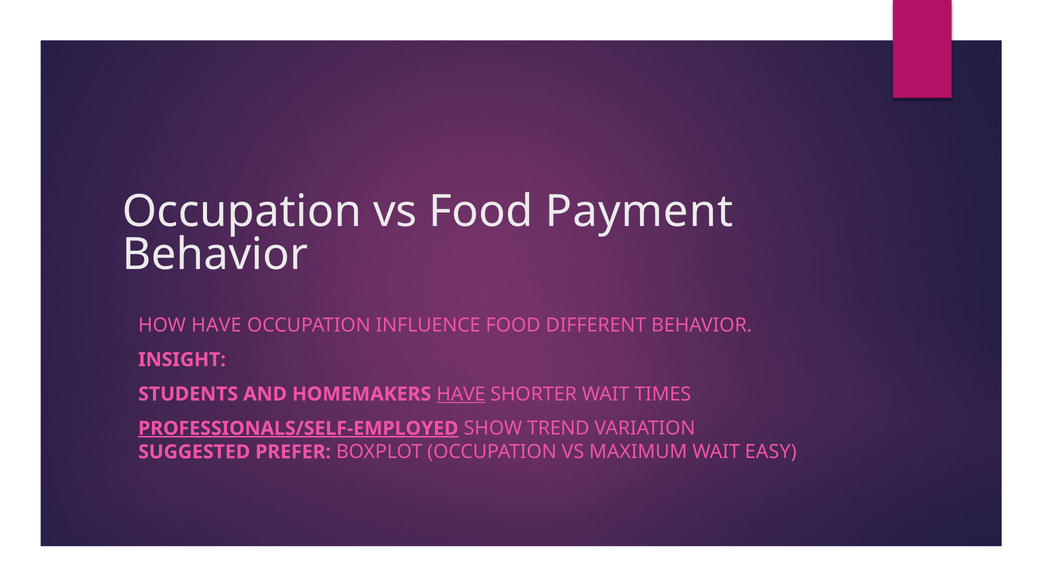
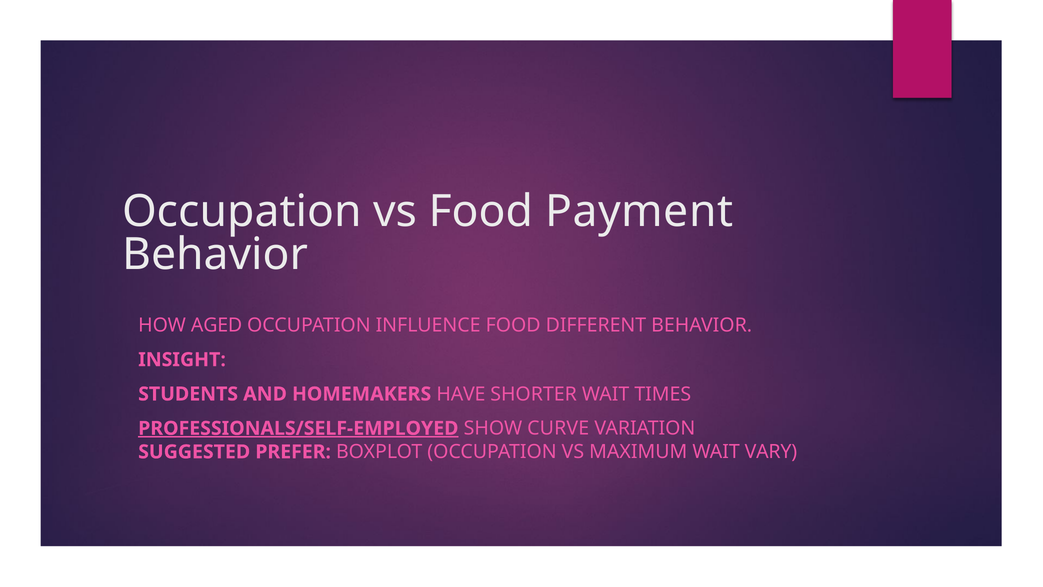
HOW HAVE: HAVE -> AGED
HAVE at (461, 394) underline: present -> none
TREND: TREND -> CURVE
EASY: EASY -> VARY
